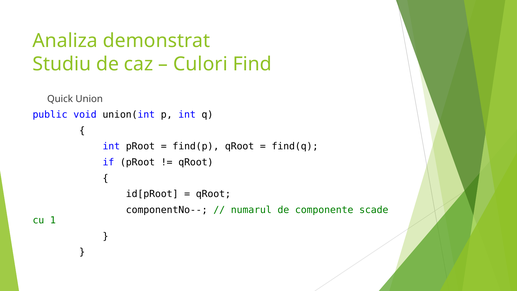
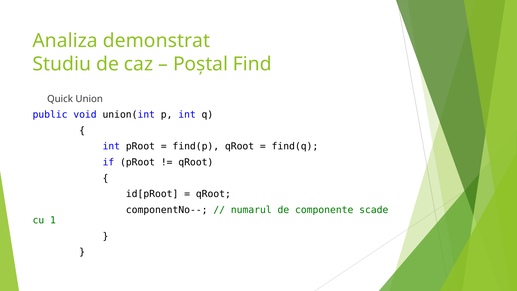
Culori: Culori -> Poștal
